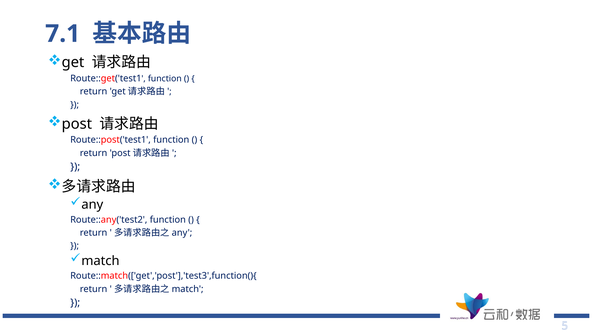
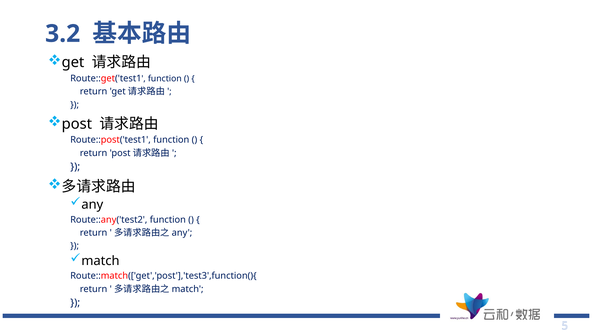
7.1: 7.1 -> 3.2
